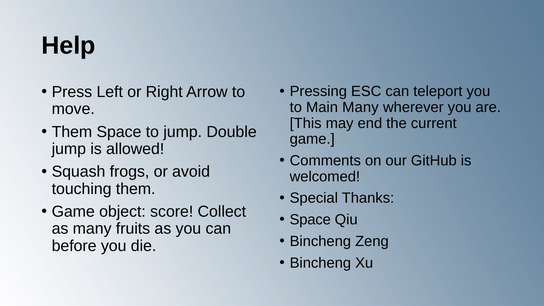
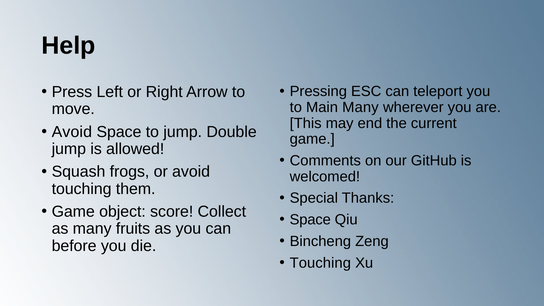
Them at (72, 132): Them -> Avoid
Bincheng at (320, 263): Bincheng -> Touching
